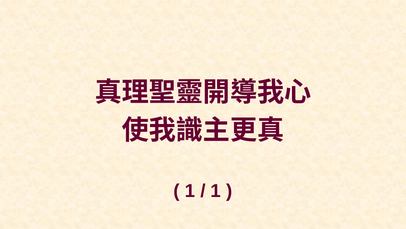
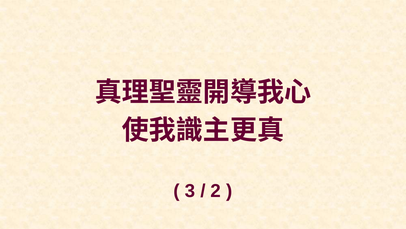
1 at (190, 191): 1 -> 3
1 at (216, 191): 1 -> 2
